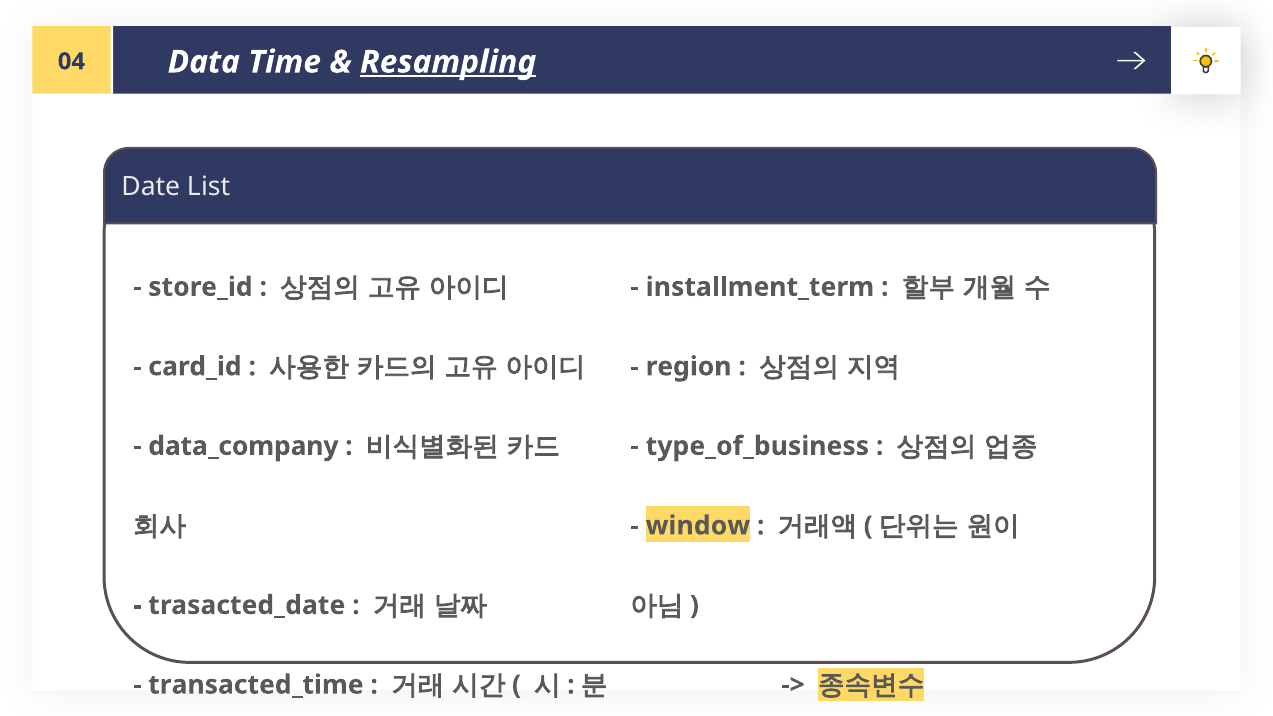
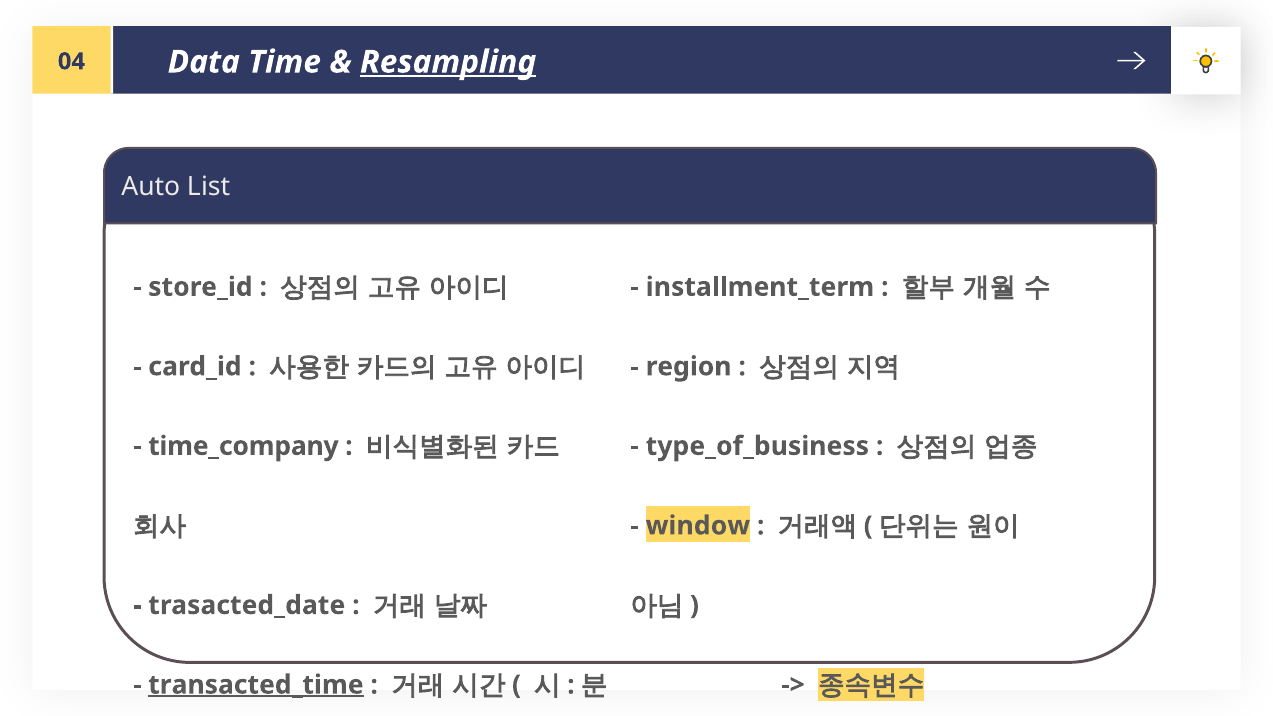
Date: Date -> Auto
data_company: data_company -> time_company
transacted_time underline: none -> present
